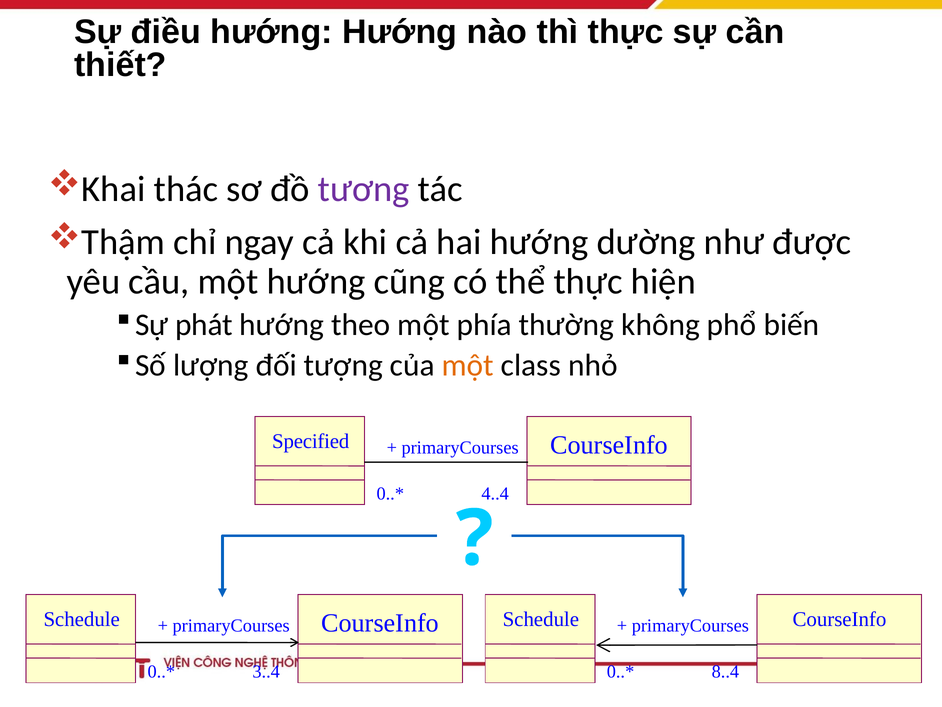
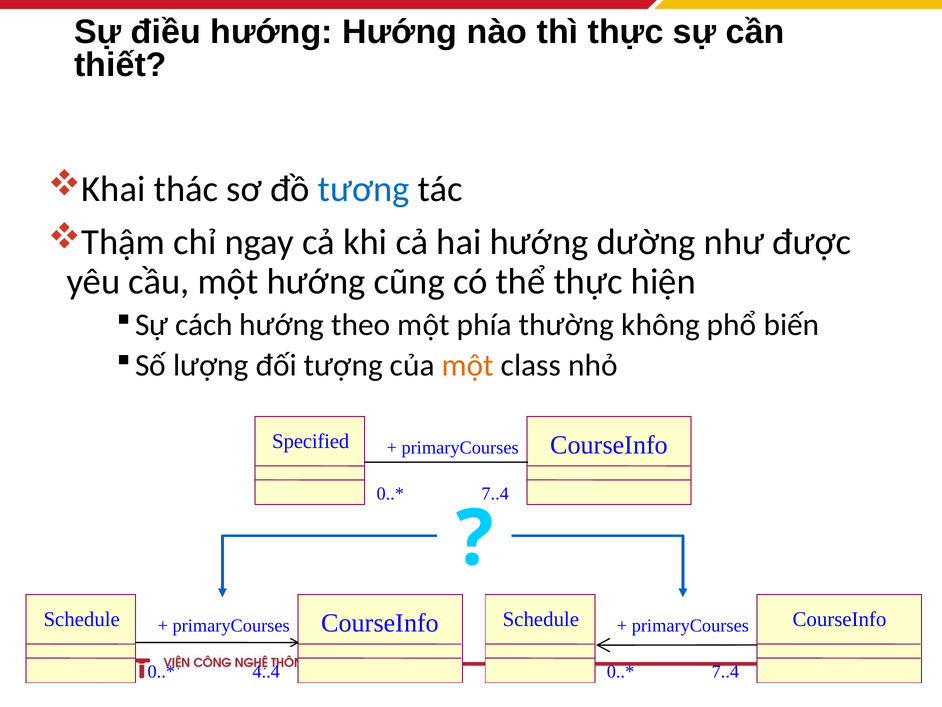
tương colour: purple -> blue
phát: phát -> cách
4..4 at (495, 493): 4..4 -> 7..4
3..4: 3..4 -> 4..4
8..4 at (725, 671): 8..4 -> 7..4
